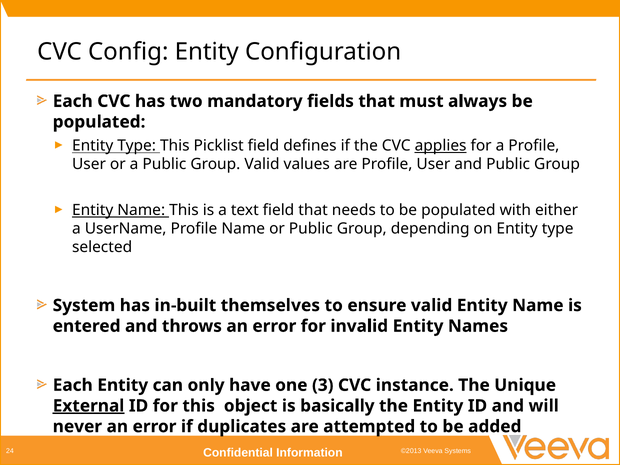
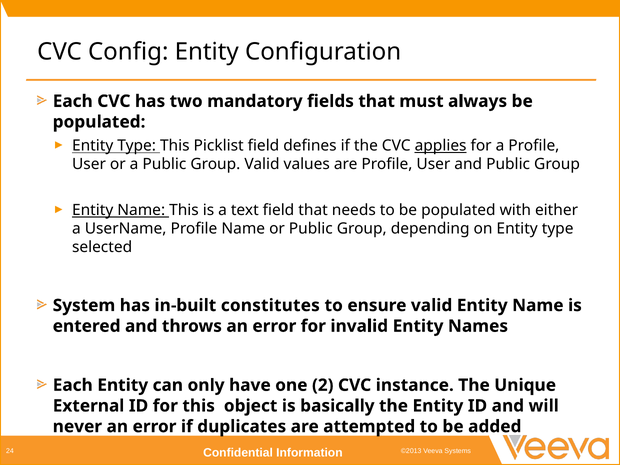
themselves: themselves -> constitutes
3: 3 -> 2
External underline: present -> none
